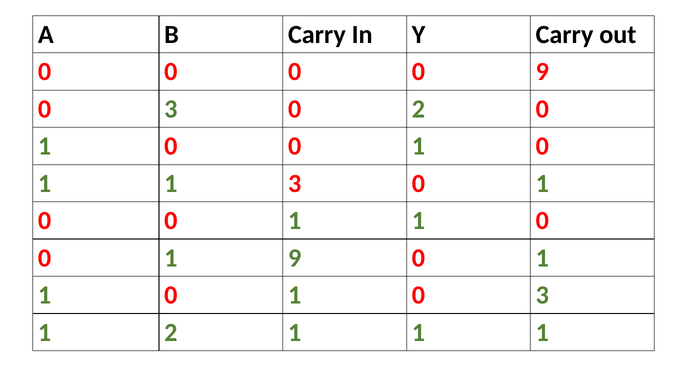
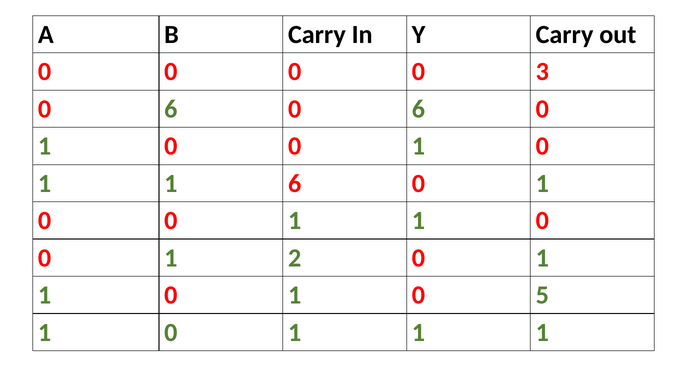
0 9: 9 -> 3
3 at (171, 109): 3 -> 6
2 at (418, 109): 2 -> 6
1 3: 3 -> 6
1 9: 9 -> 2
1 0 3: 3 -> 5
2 at (171, 332): 2 -> 0
